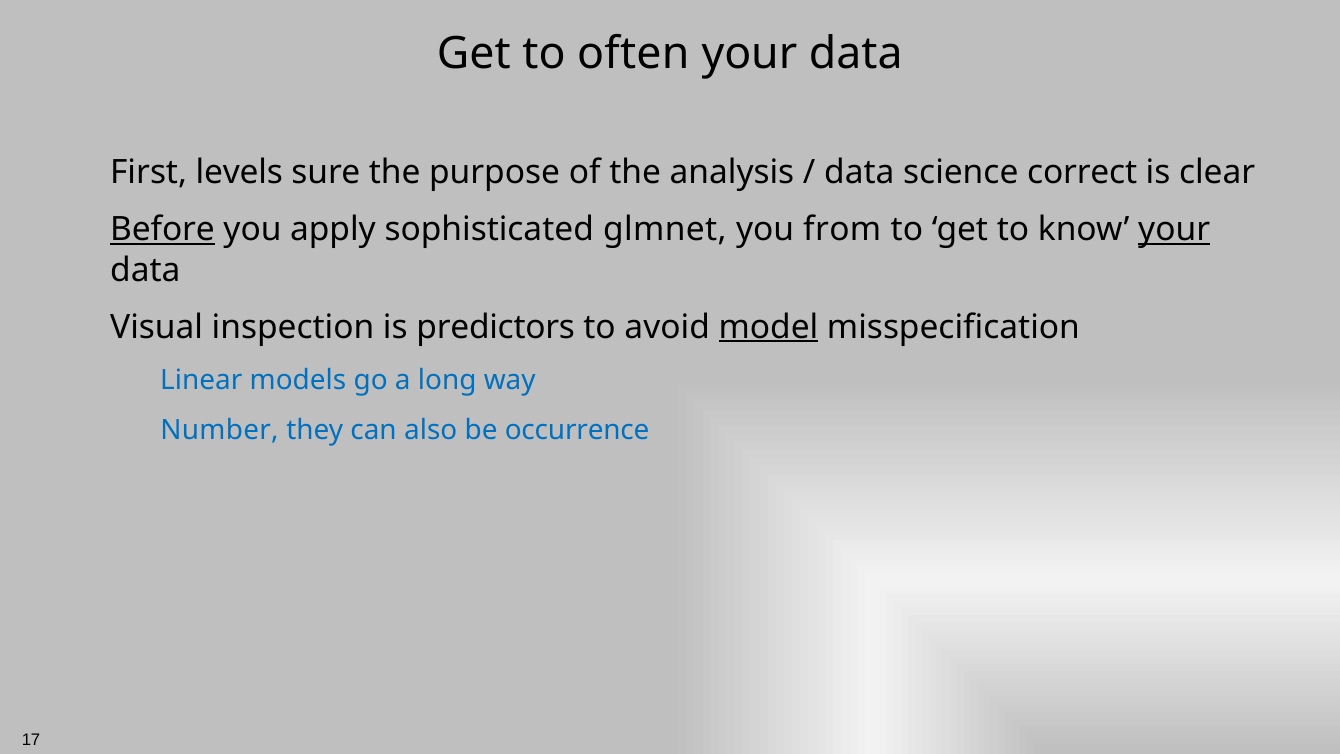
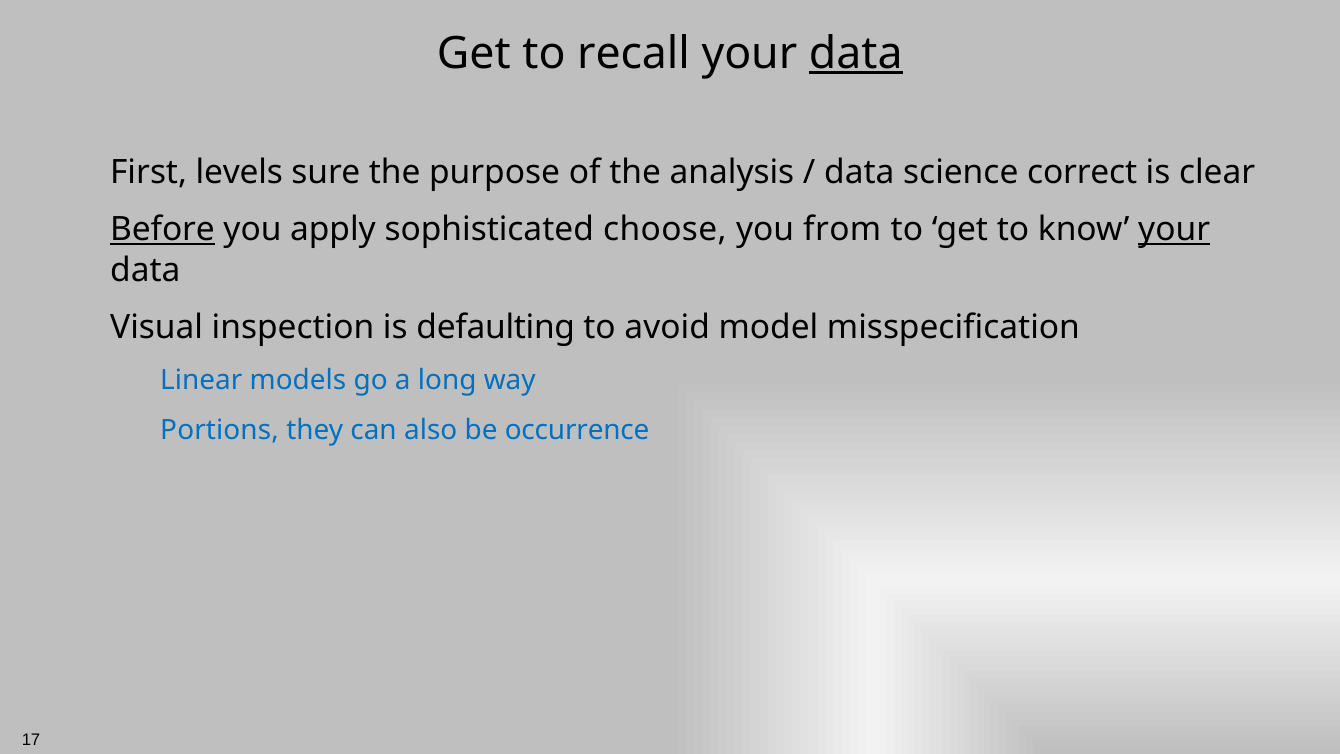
often: often -> recall
data at (856, 53) underline: none -> present
glmnet: glmnet -> choose
predictors: predictors -> defaulting
model underline: present -> none
Number: Number -> Portions
